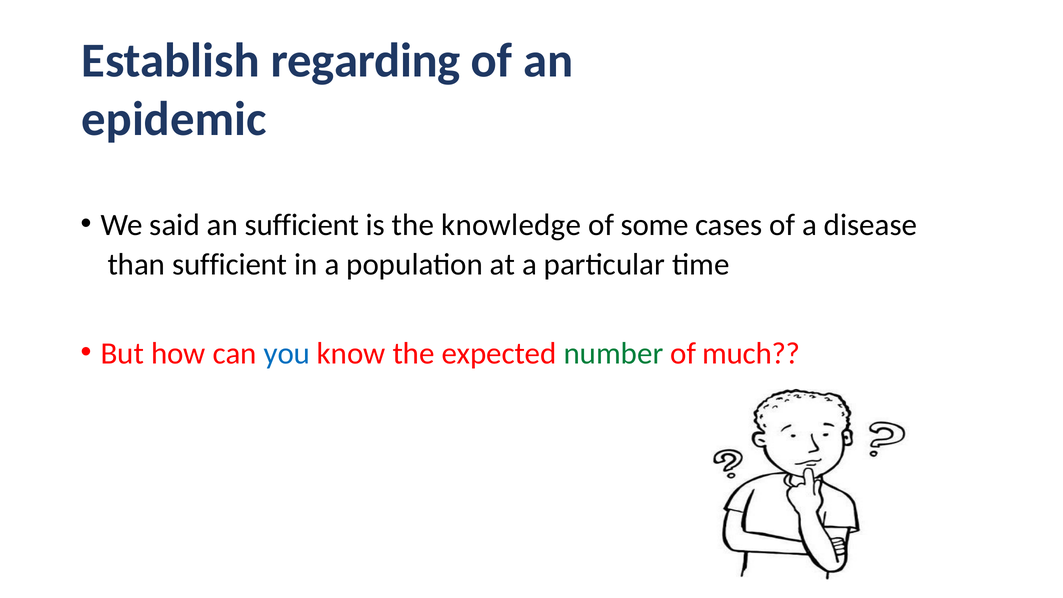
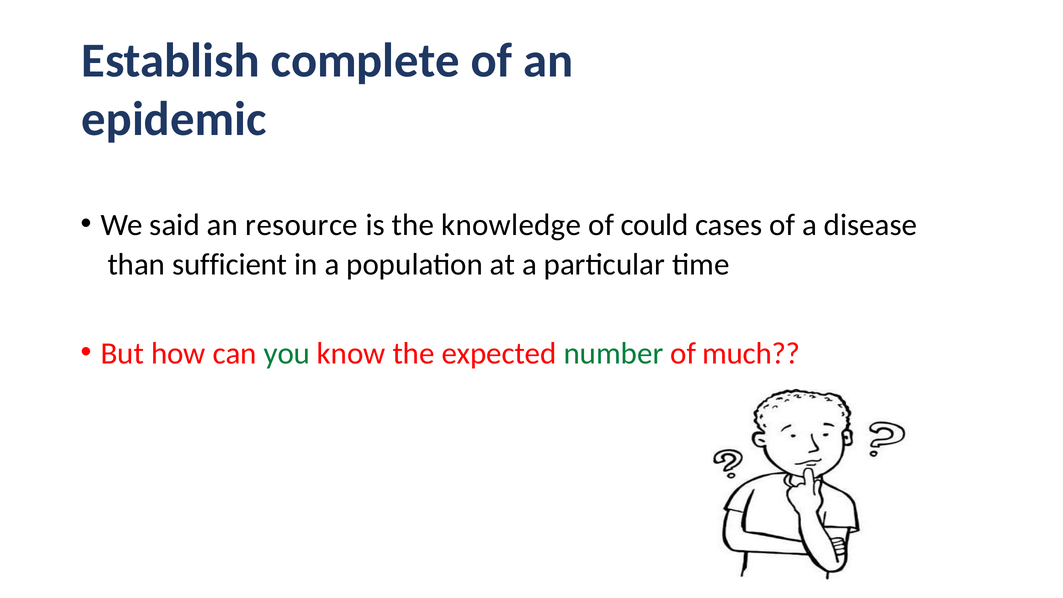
regarding: regarding -> complete
an sufficient: sufficient -> resource
some: some -> could
you colour: blue -> green
